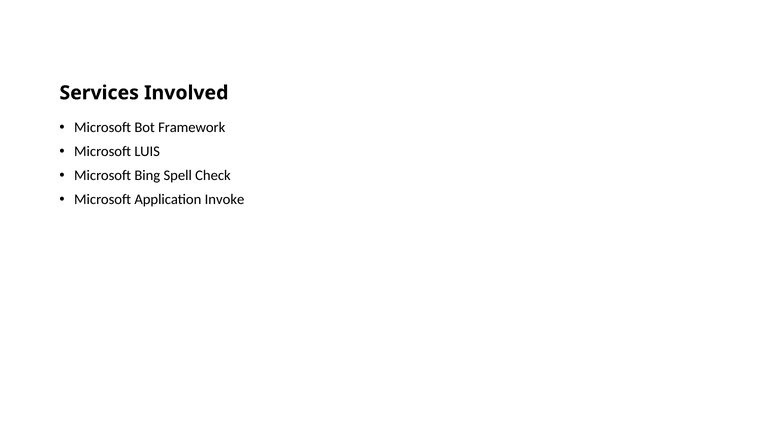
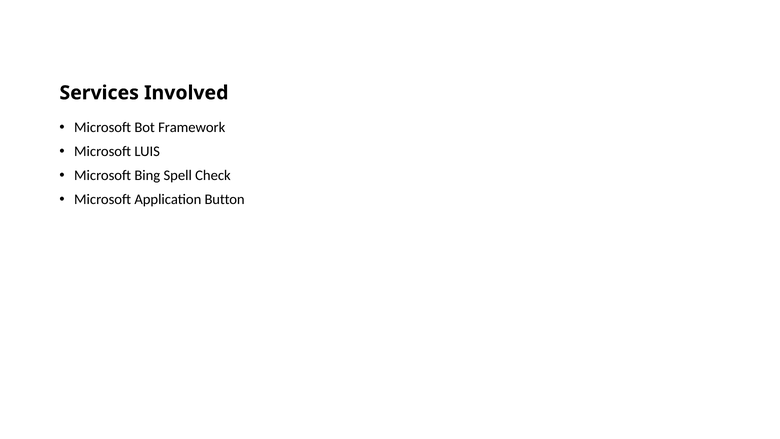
Invoke: Invoke -> Button
